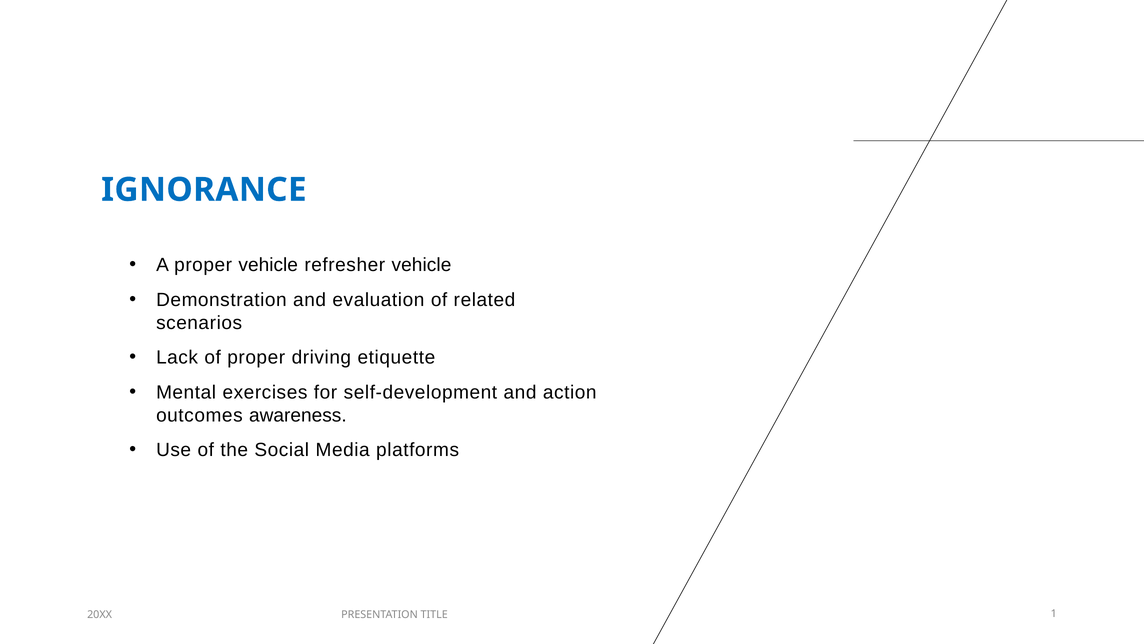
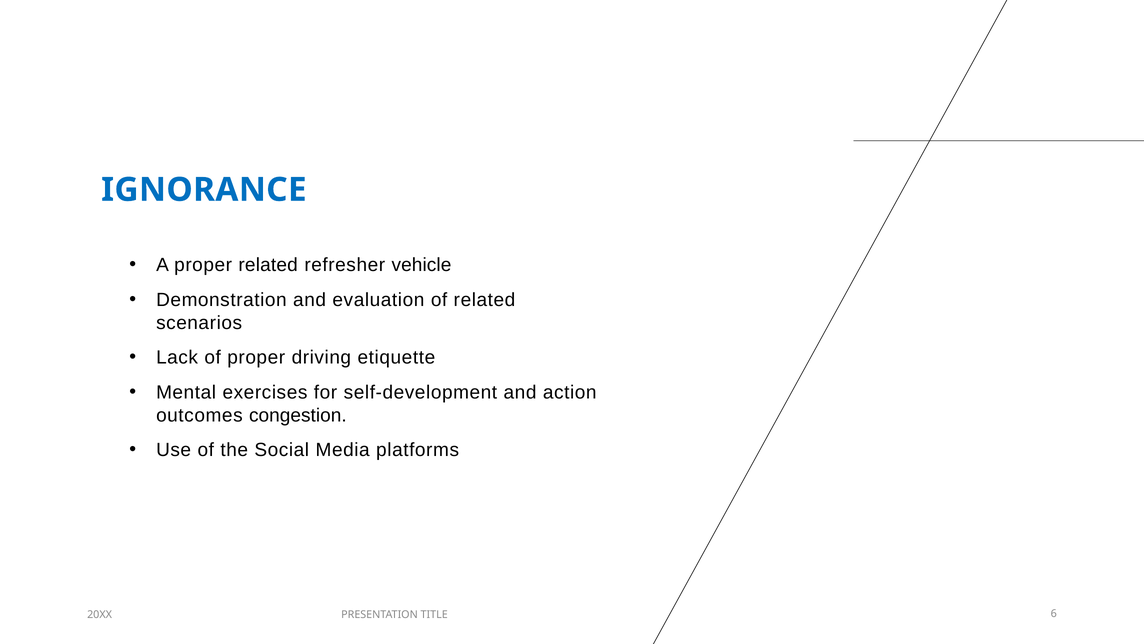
proper vehicle: vehicle -> related
awareness: awareness -> congestion
1: 1 -> 6
